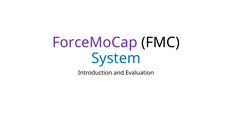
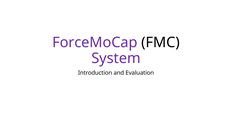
System colour: blue -> purple
